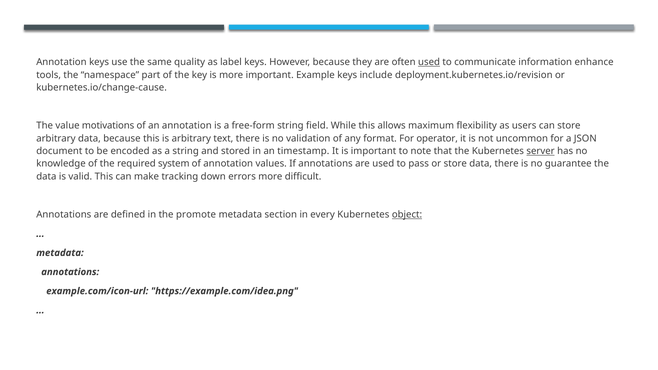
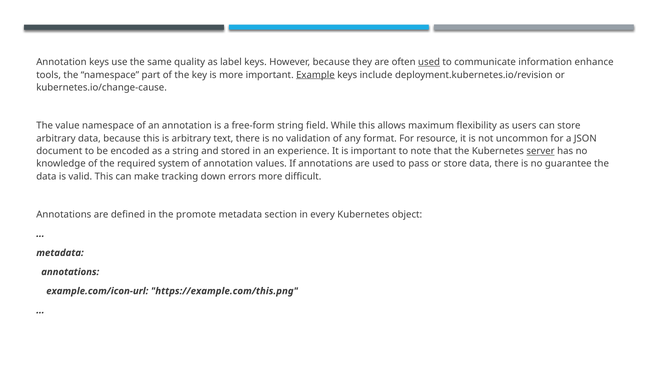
Example underline: none -> present
value motivations: motivations -> namespace
operator: operator -> resource
timestamp: timestamp -> experience
object underline: present -> none
https://example.com/idea.png: https://example.com/idea.png -> https://example.com/this.png
